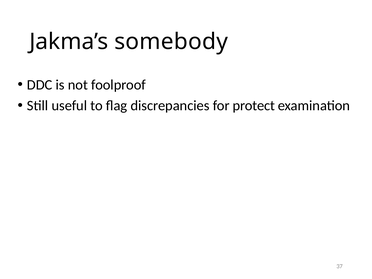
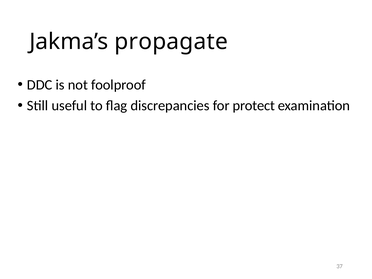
somebody: somebody -> propagate
